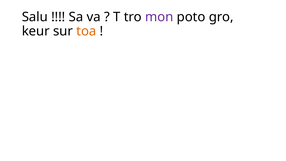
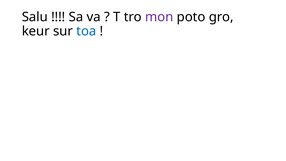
toa colour: orange -> blue
